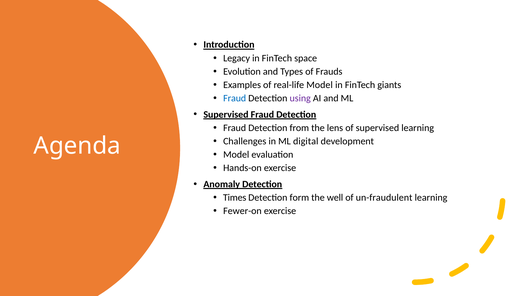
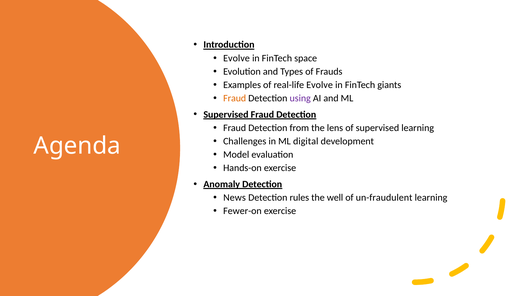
Legacy at (237, 58): Legacy -> Evolve
real-life Model: Model -> Evolve
Fraud at (235, 98) colour: blue -> orange
Times: Times -> News
form: form -> rules
